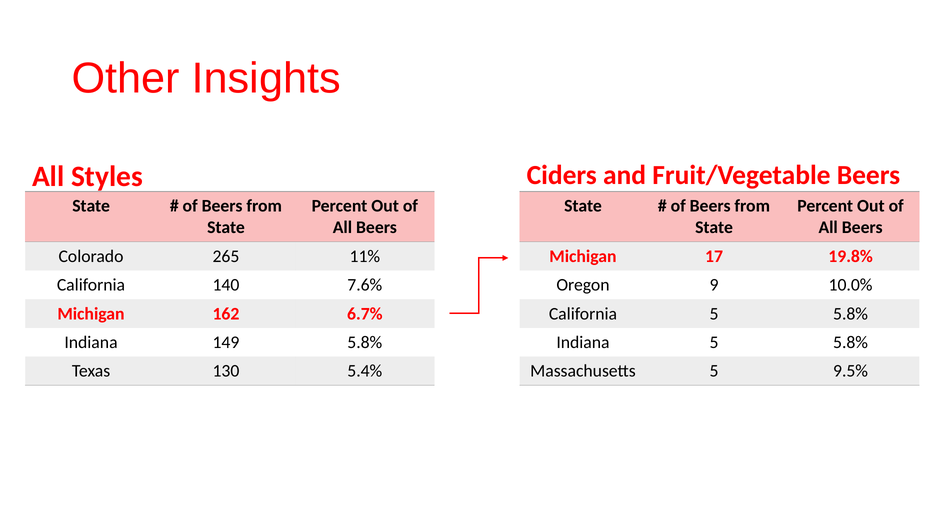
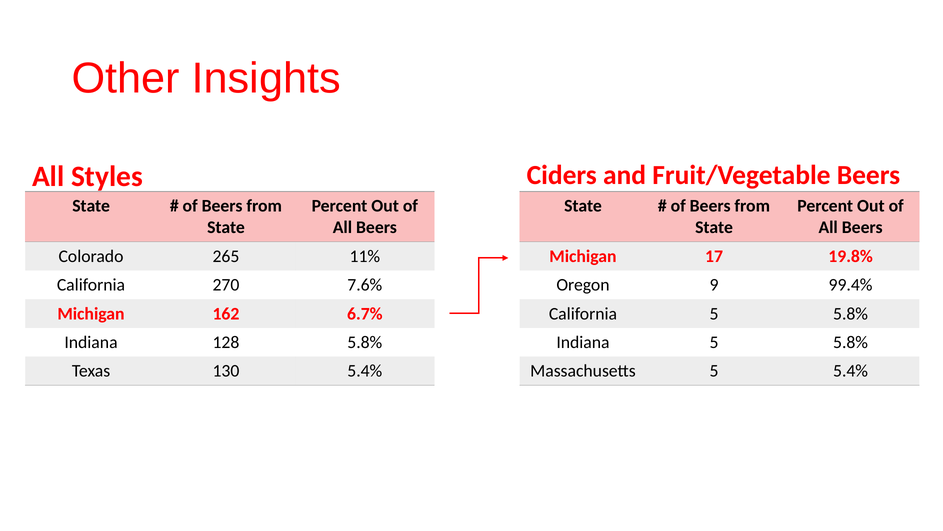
140: 140 -> 270
10.0%: 10.0% -> 99.4%
149: 149 -> 128
5 9.5%: 9.5% -> 5.4%
